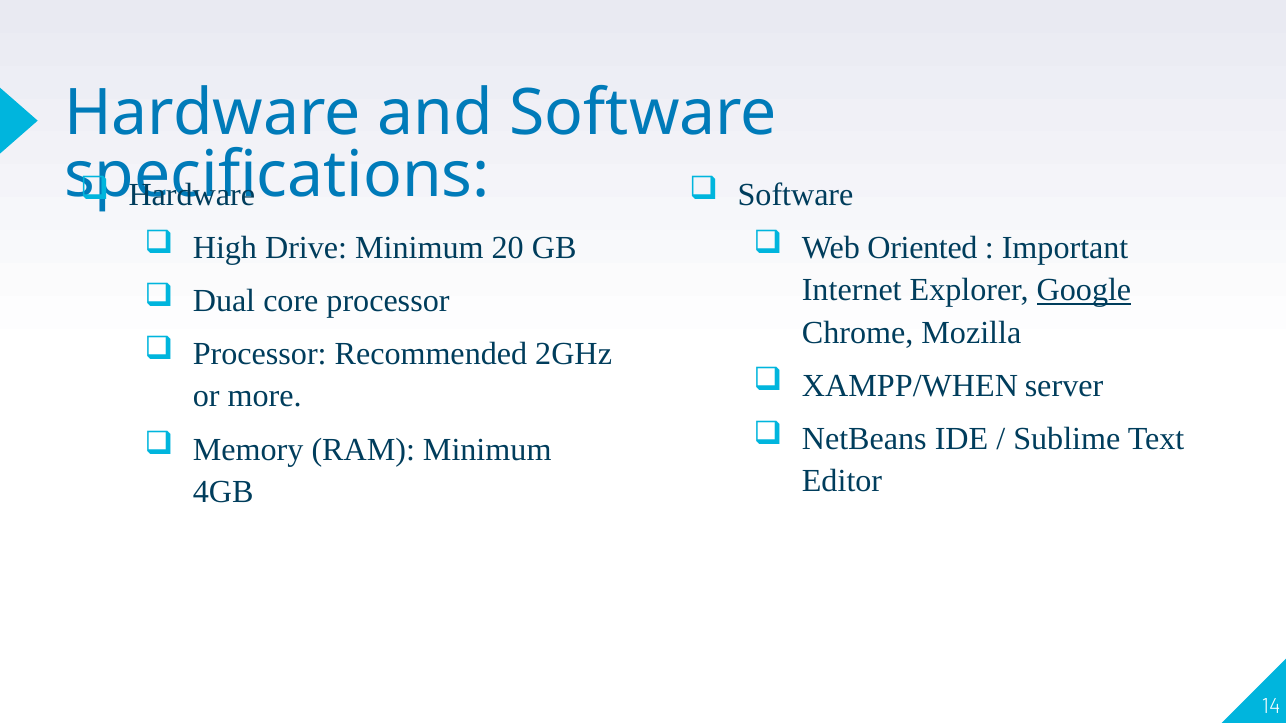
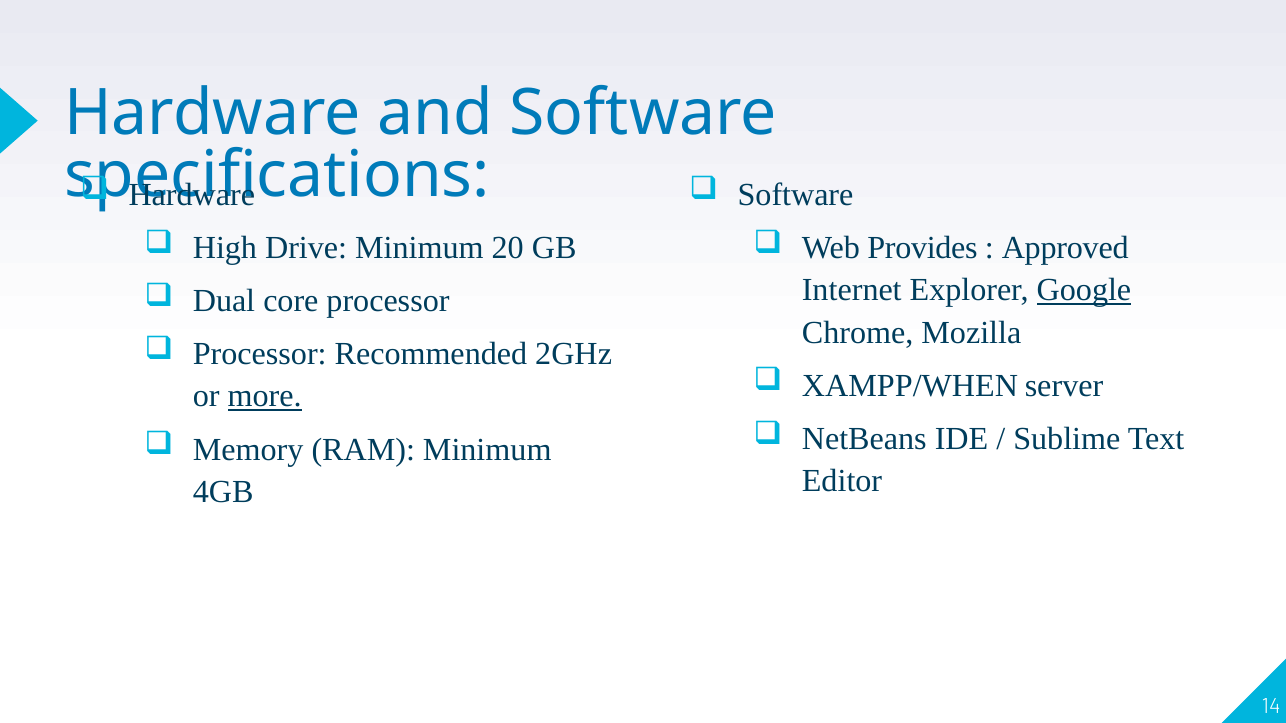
Oriented: Oriented -> Provides
Important: Important -> Approved
more underline: none -> present
